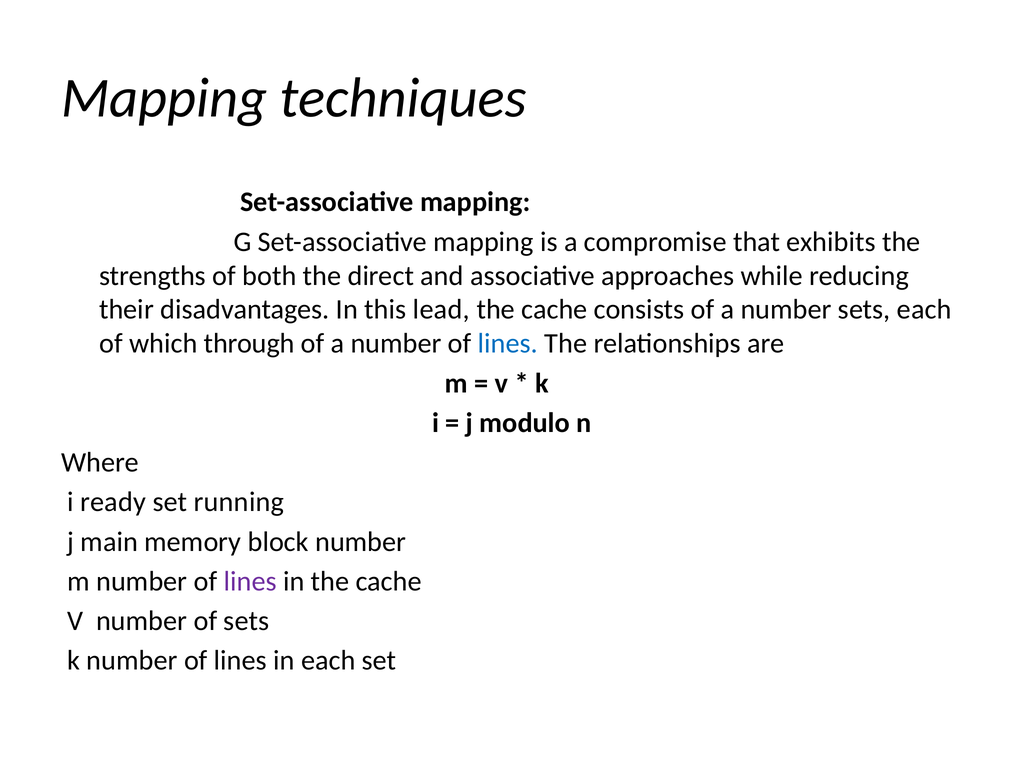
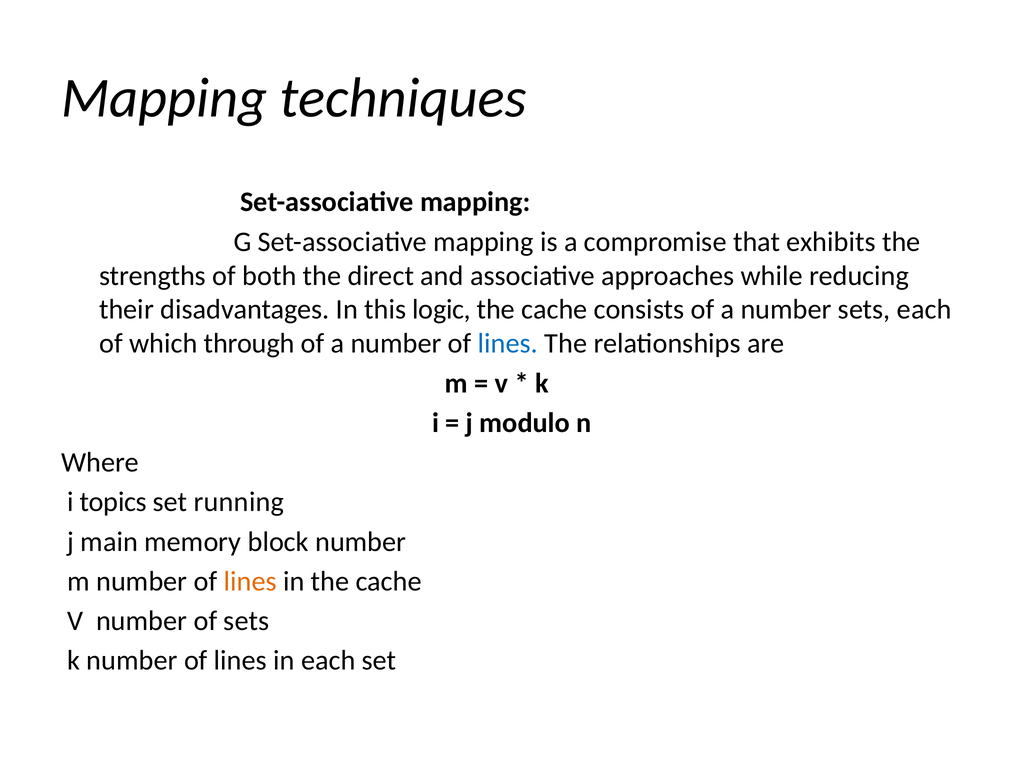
lead: lead -> logic
ready: ready -> topics
lines at (250, 581) colour: purple -> orange
